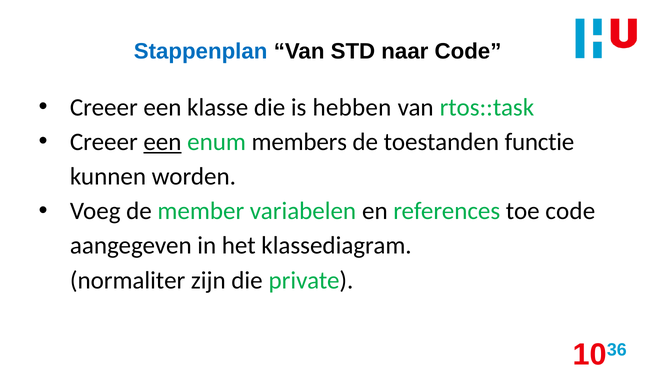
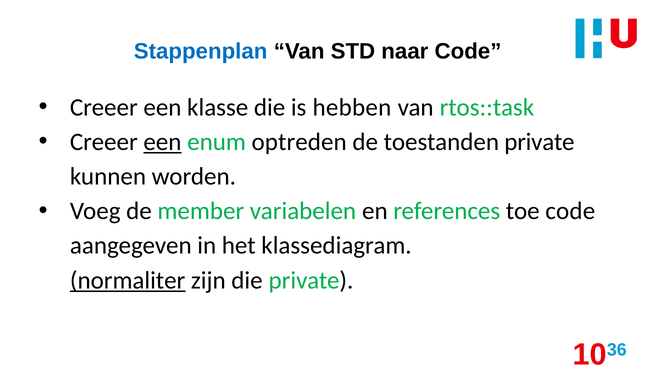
members: members -> optreden
toestanden functie: functie -> private
normaliter underline: none -> present
